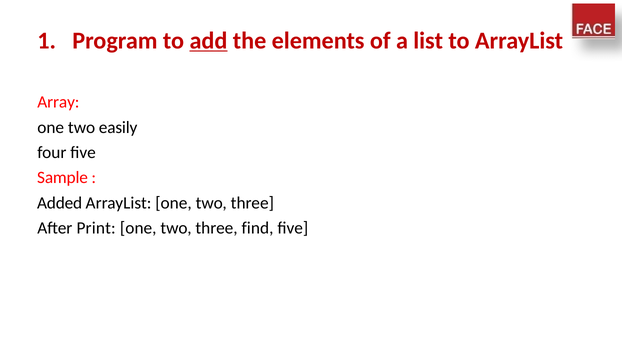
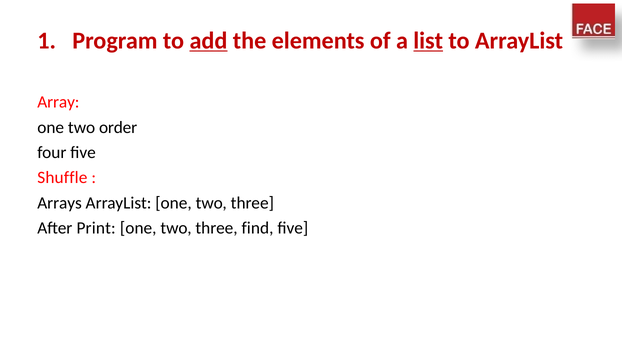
list underline: none -> present
easily: easily -> order
Sample: Sample -> Shuffle
Added: Added -> Arrays
